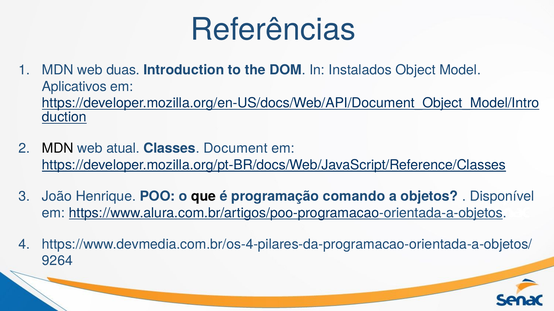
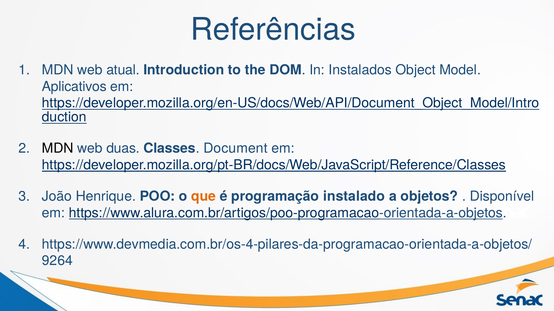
duas: duas -> atual
atual: atual -> duas
que colour: black -> orange
comando: comando -> instalado
